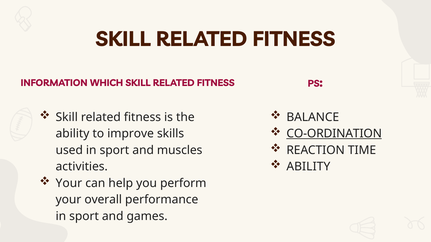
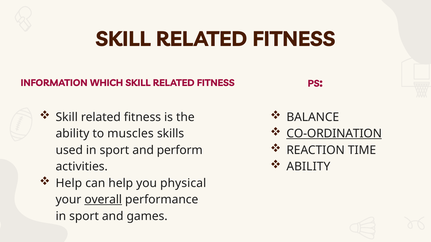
improve: improve -> muscles
muscles: muscles -> perform
Your at (69, 183): Your -> Help
perform: perform -> physical
overall underline: none -> present
